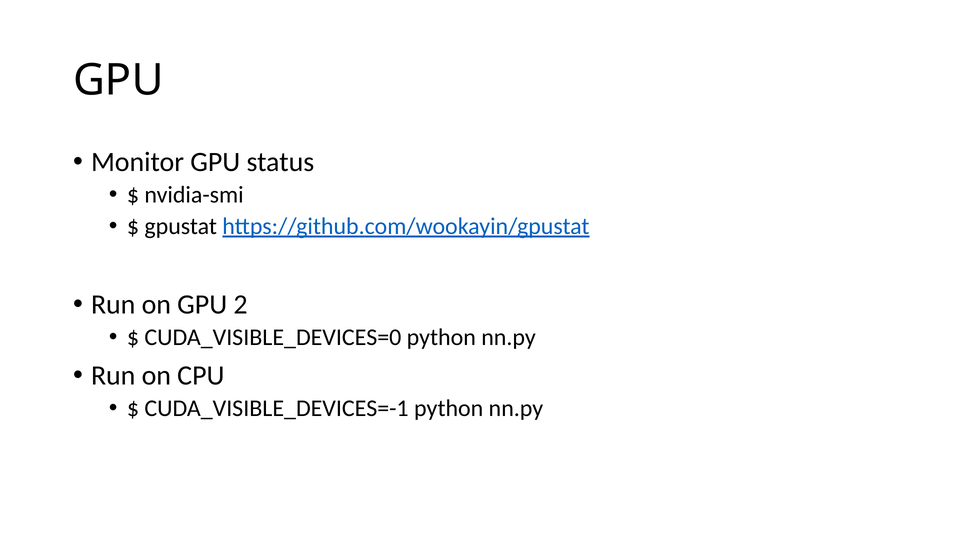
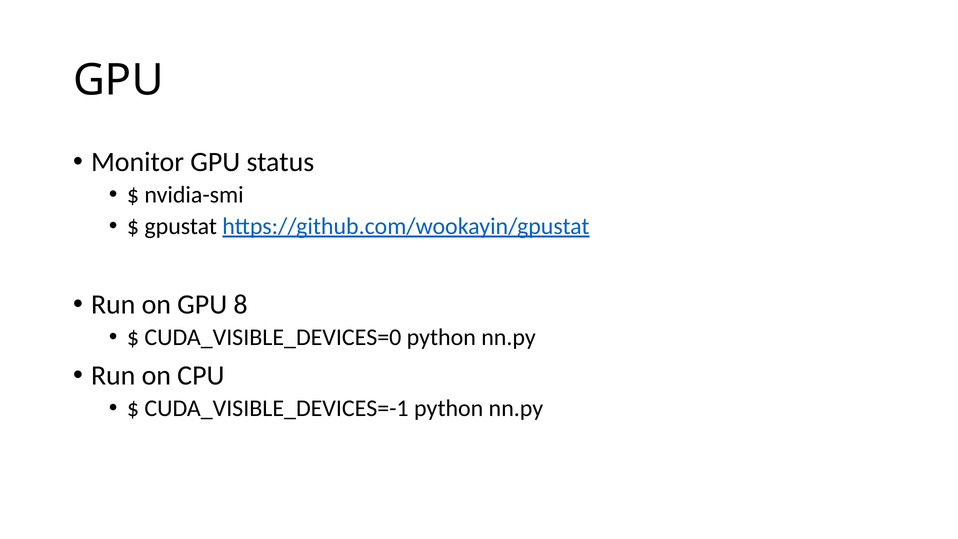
2: 2 -> 8
